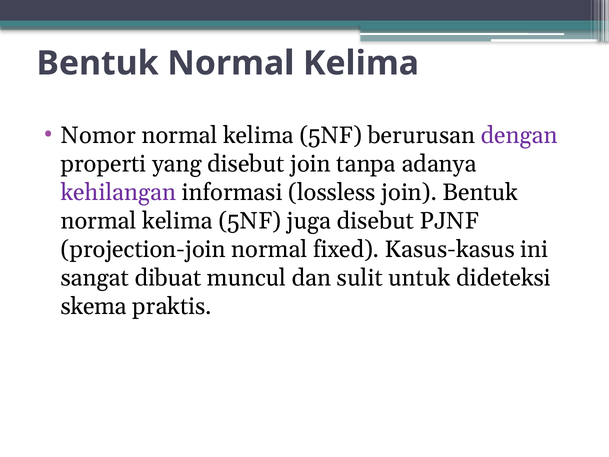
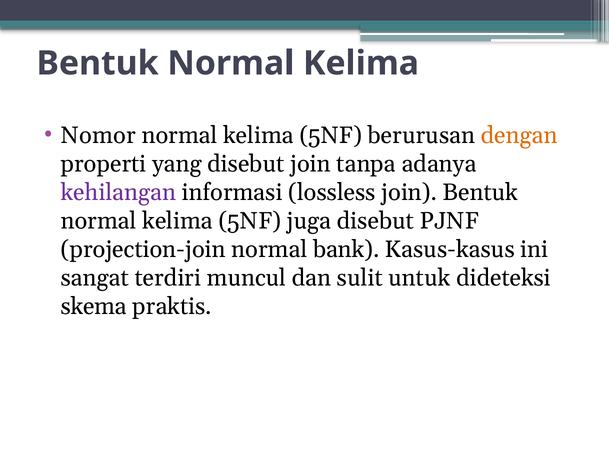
dengan colour: purple -> orange
fixed: fixed -> bank
dibuat: dibuat -> terdiri
